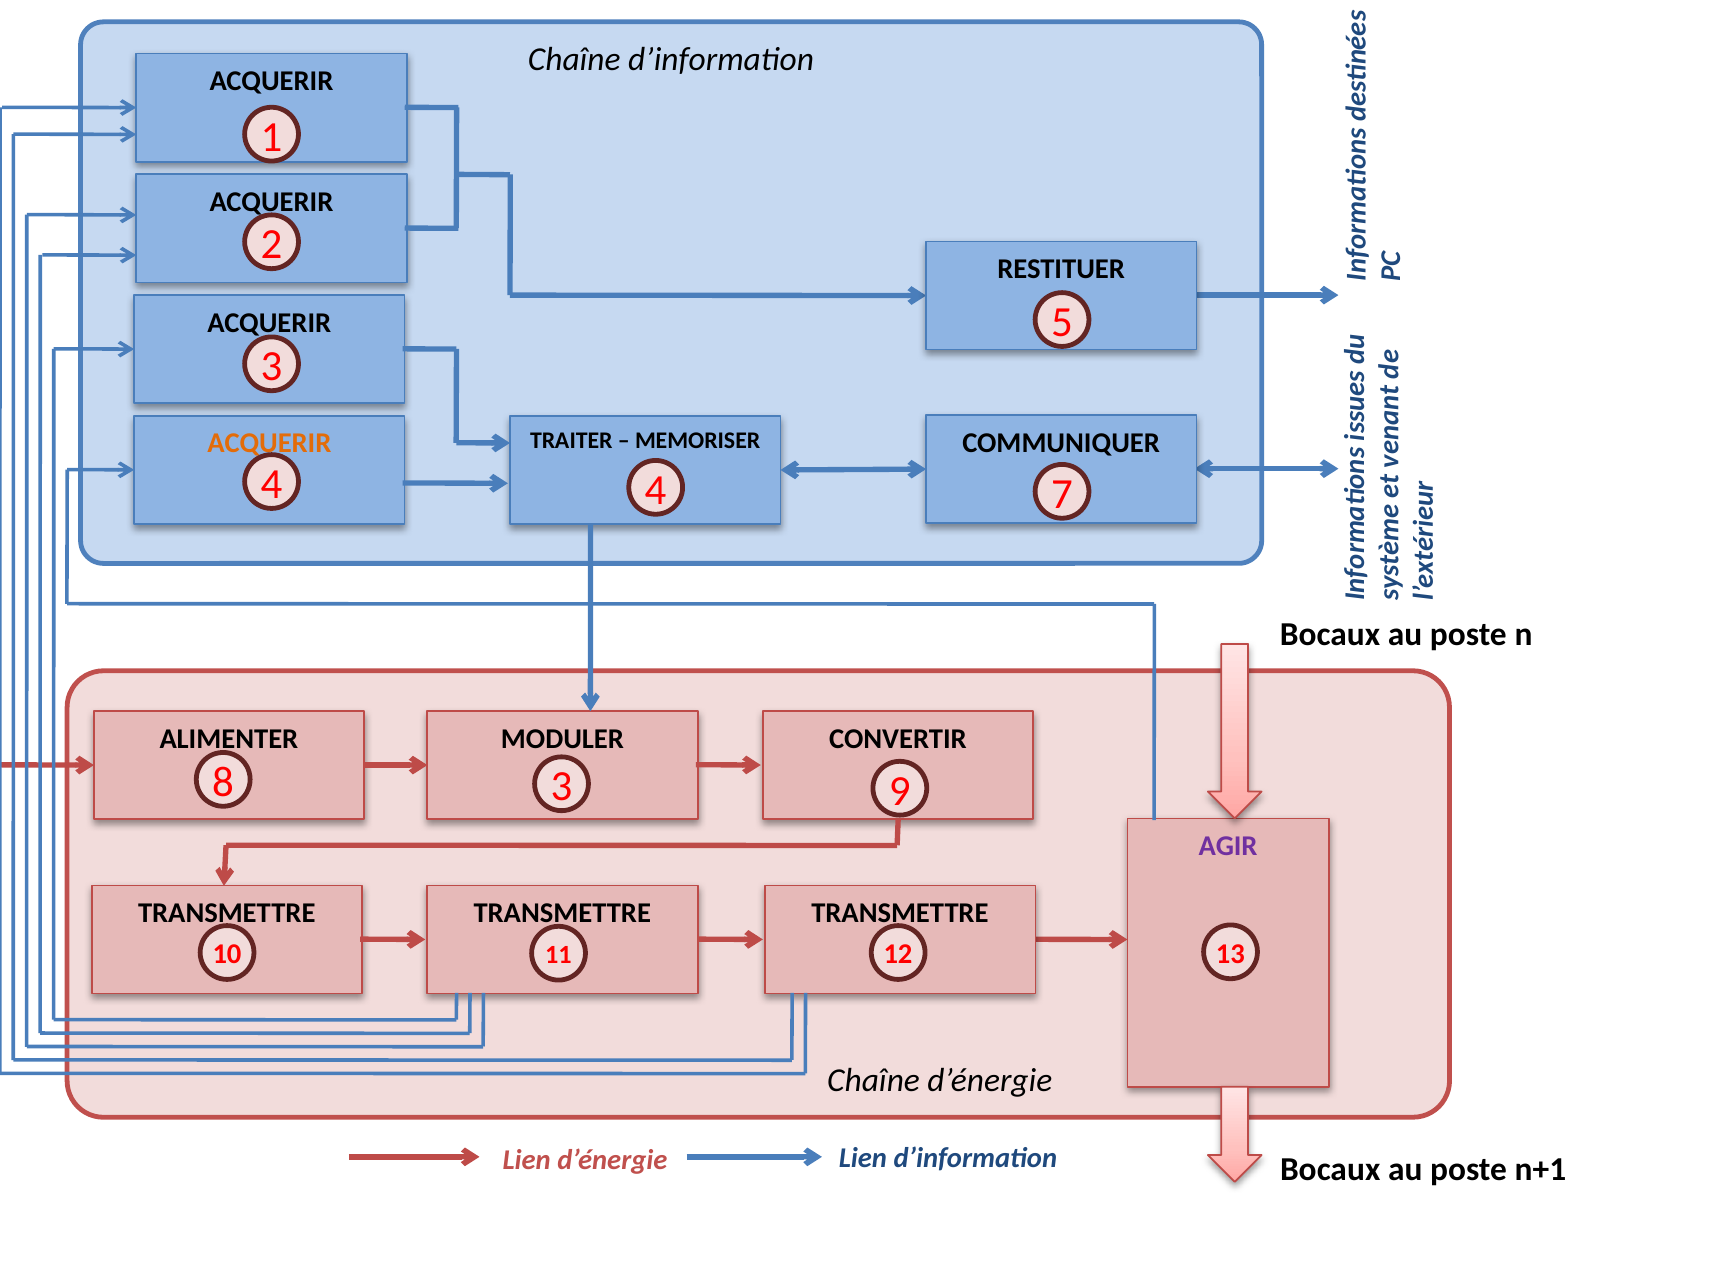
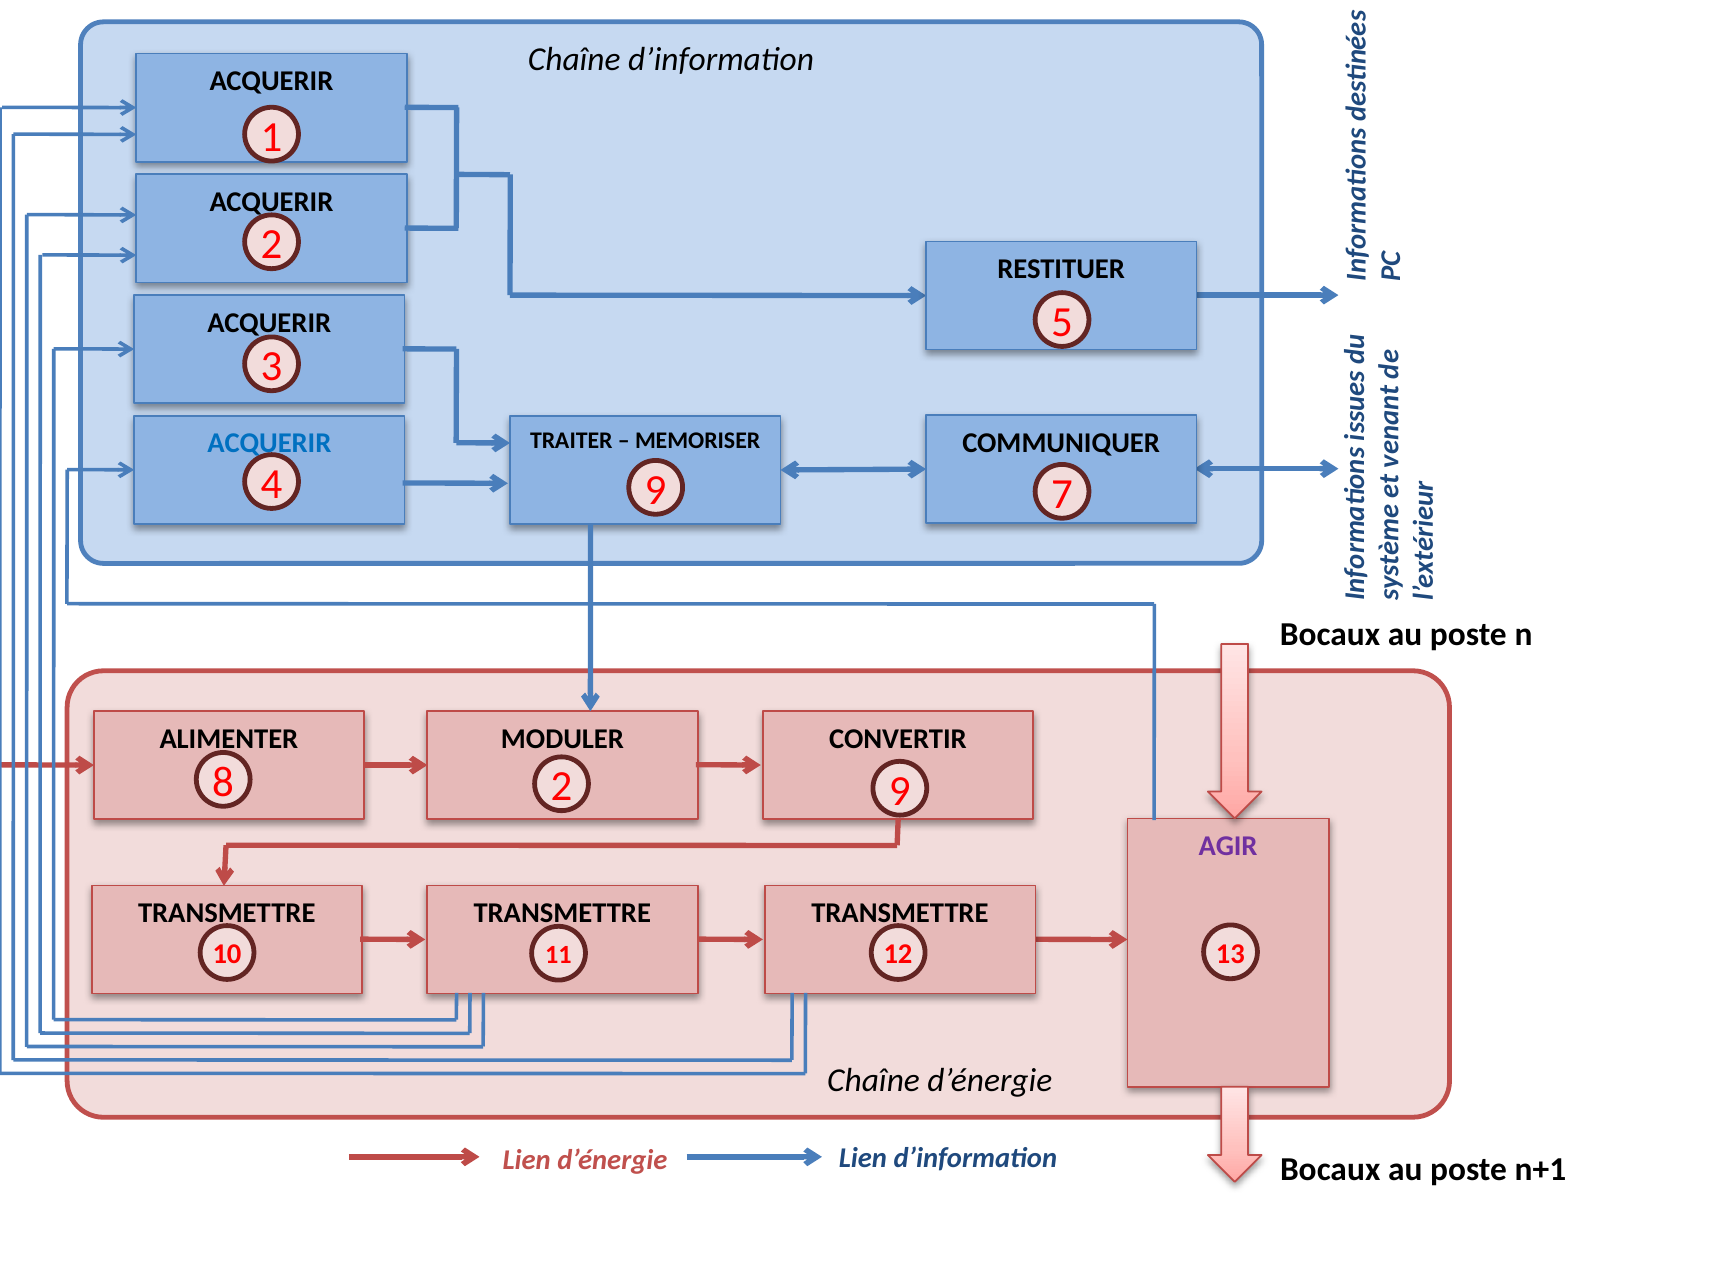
ACQUERIR at (269, 444) colour: orange -> blue
4 4: 4 -> 9
8 3: 3 -> 2
